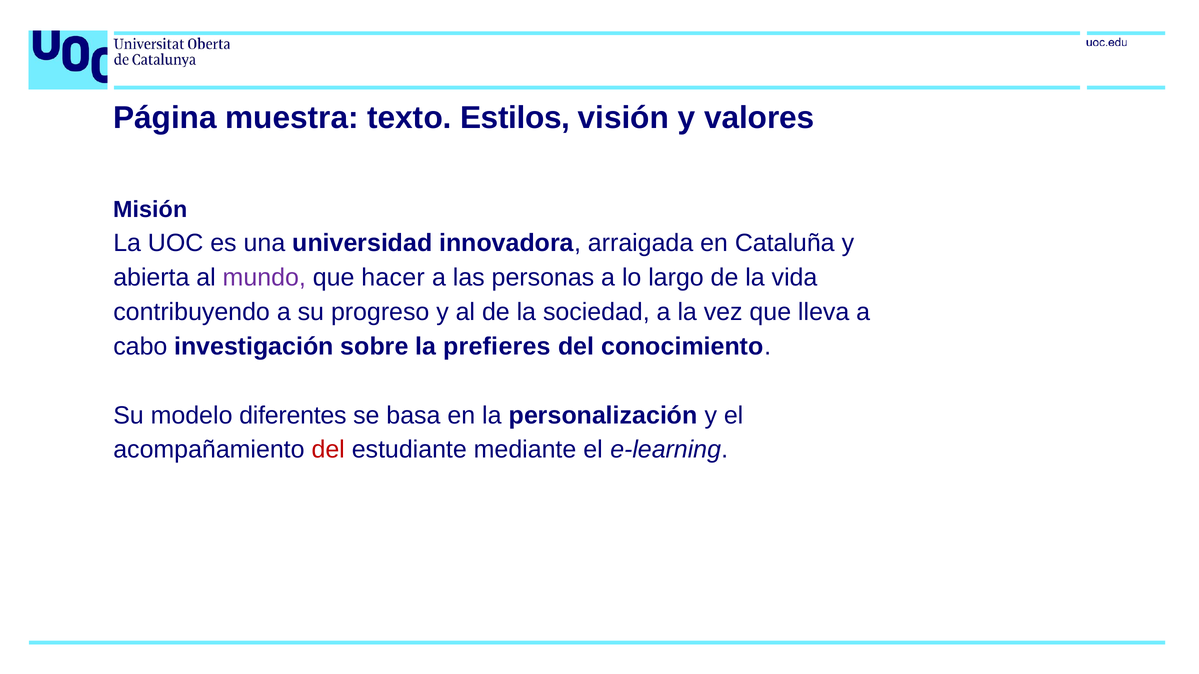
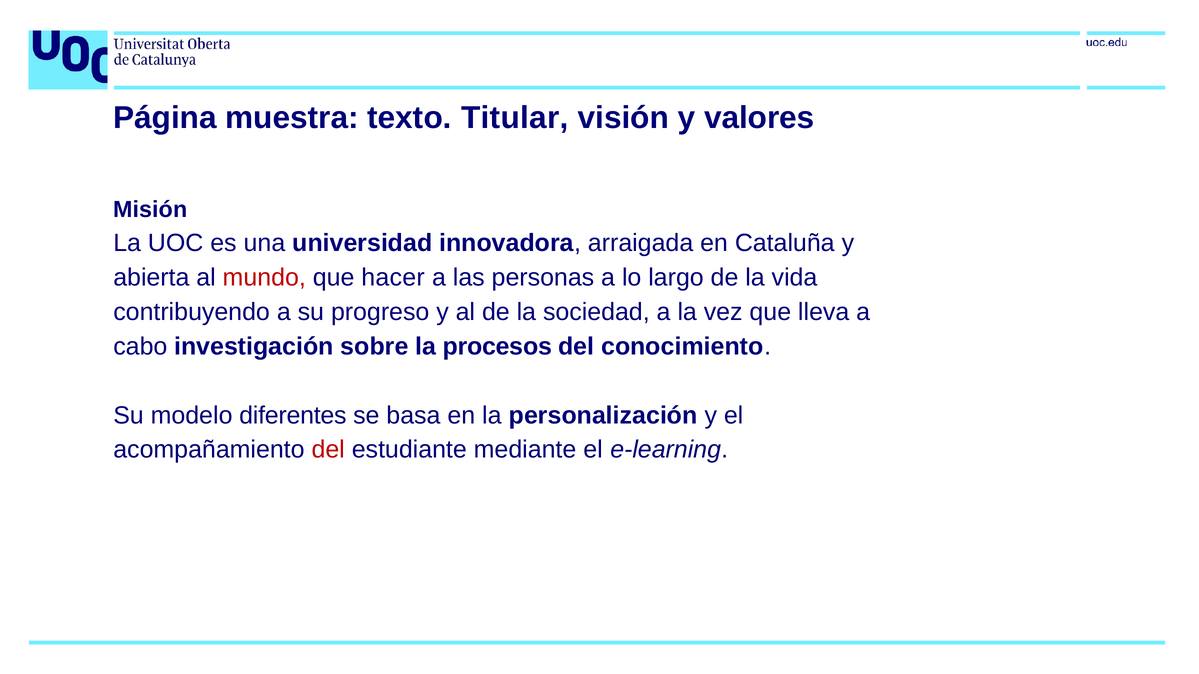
Estilos: Estilos -> Titular
mundo colour: purple -> red
prefieres: prefieres -> procesos
